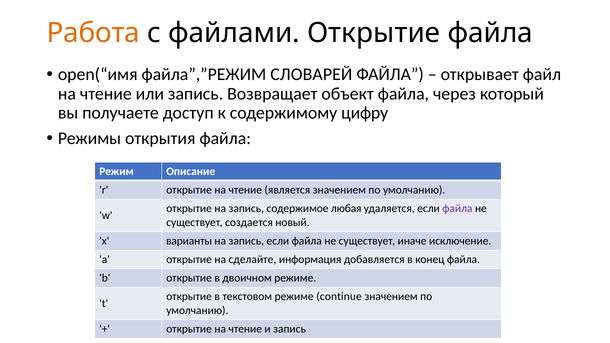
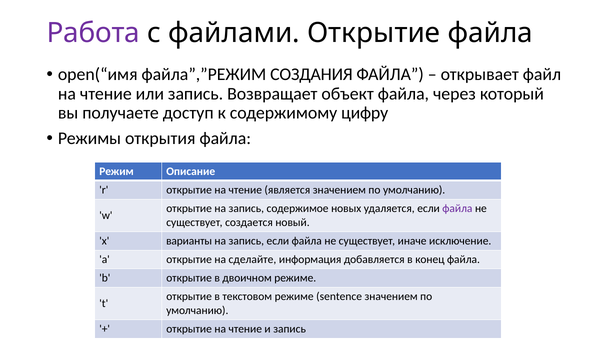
Работа colour: orange -> purple
СЛОВАРЕЙ: СЛОВАРЕЙ -> СОЗДАНИЯ
любая: любая -> новых
continue: continue -> sentence
